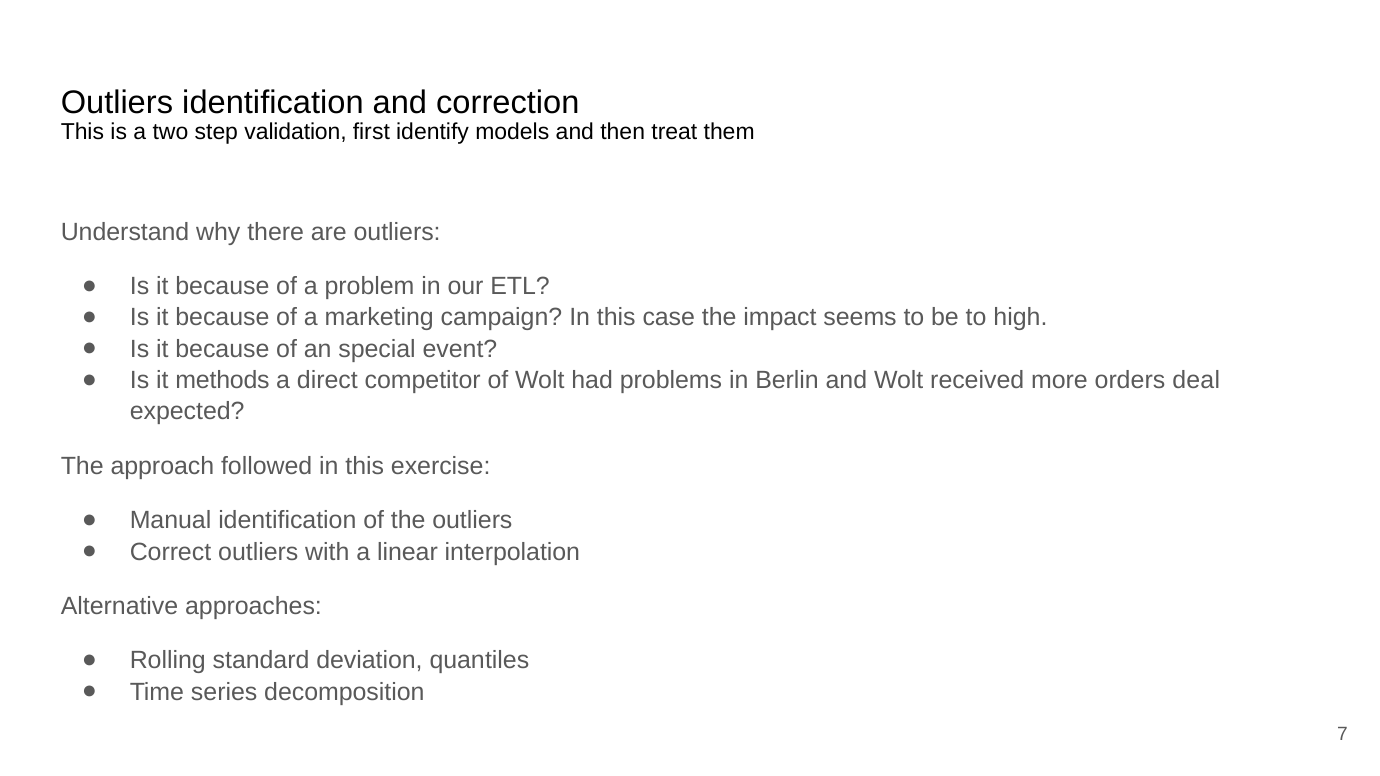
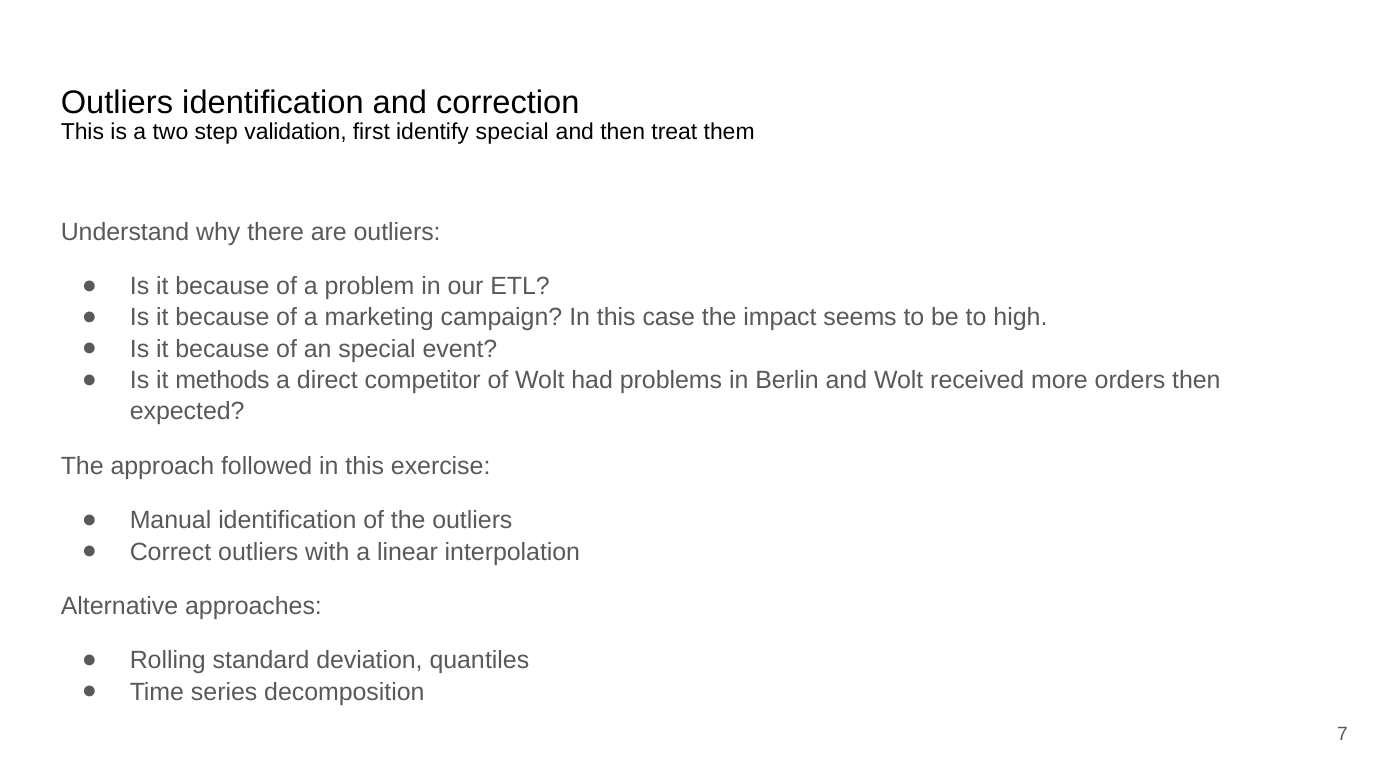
identify models: models -> special
orders deal: deal -> then
